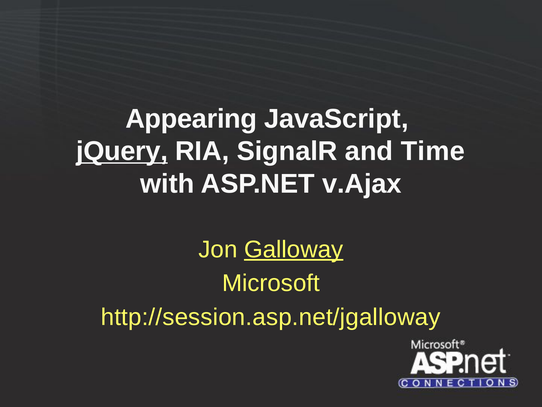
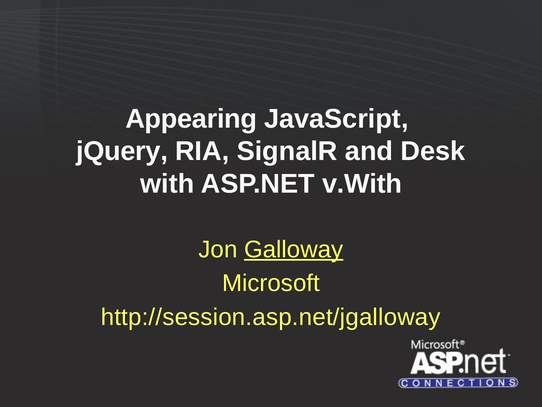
jQuery underline: present -> none
Time: Time -> Desk
v.Ajax: v.Ajax -> v.With
